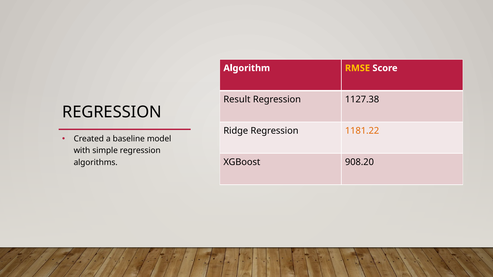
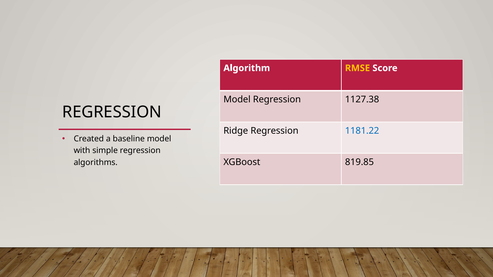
Result at (237, 100): Result -> Model
1181.22 colour: orange -> blue
908.20: 908.20 -> 819.85
